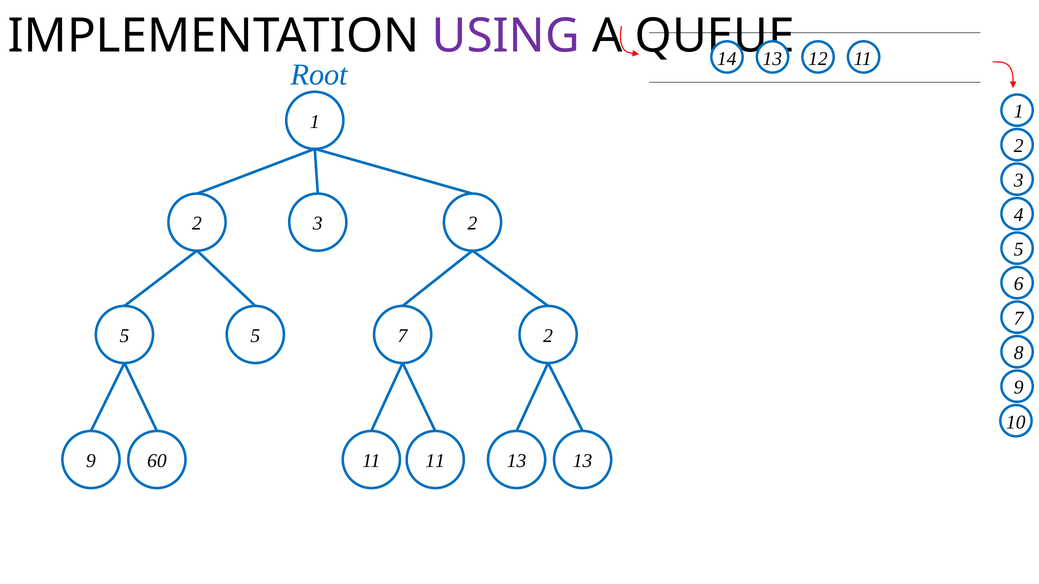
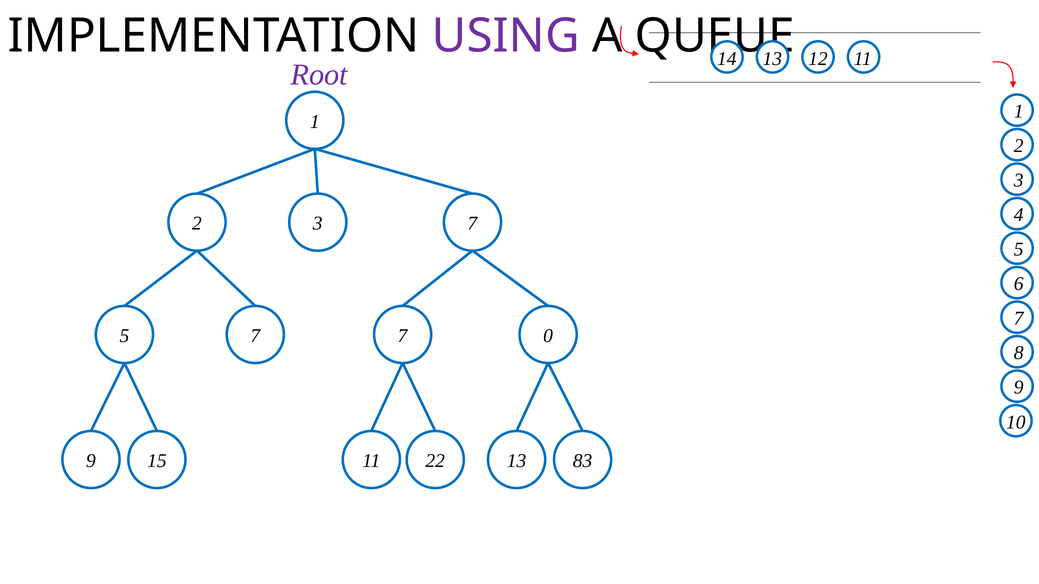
Root colour: blue -> purple
2 2: 2 -> 7
5 5: 5 -> 7
7 2: 2 -> 0
60: 60 -> 15
11 11: 11 -> 22
13 13: 13 -> 83
